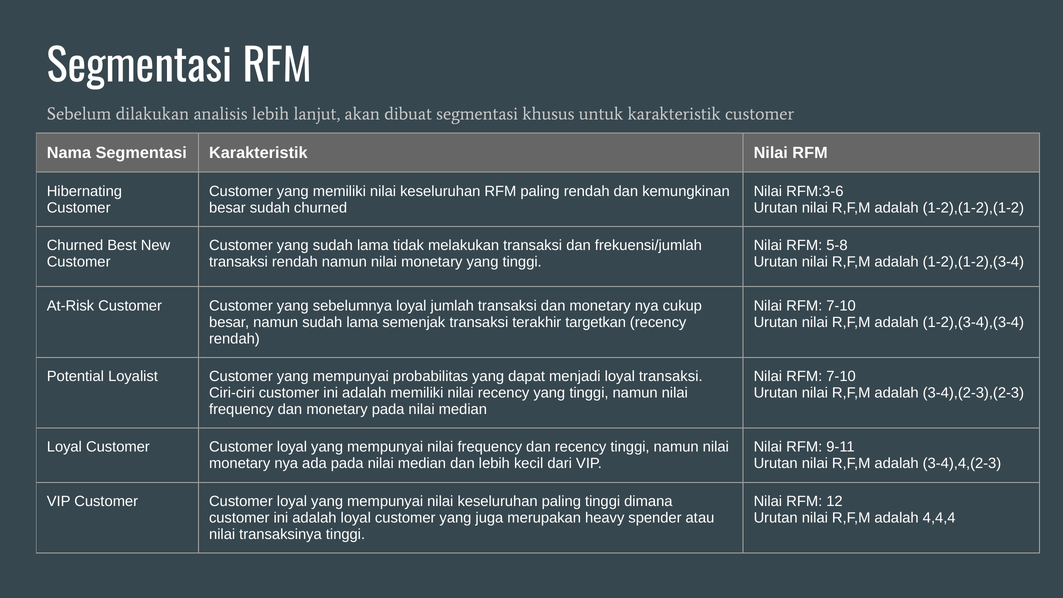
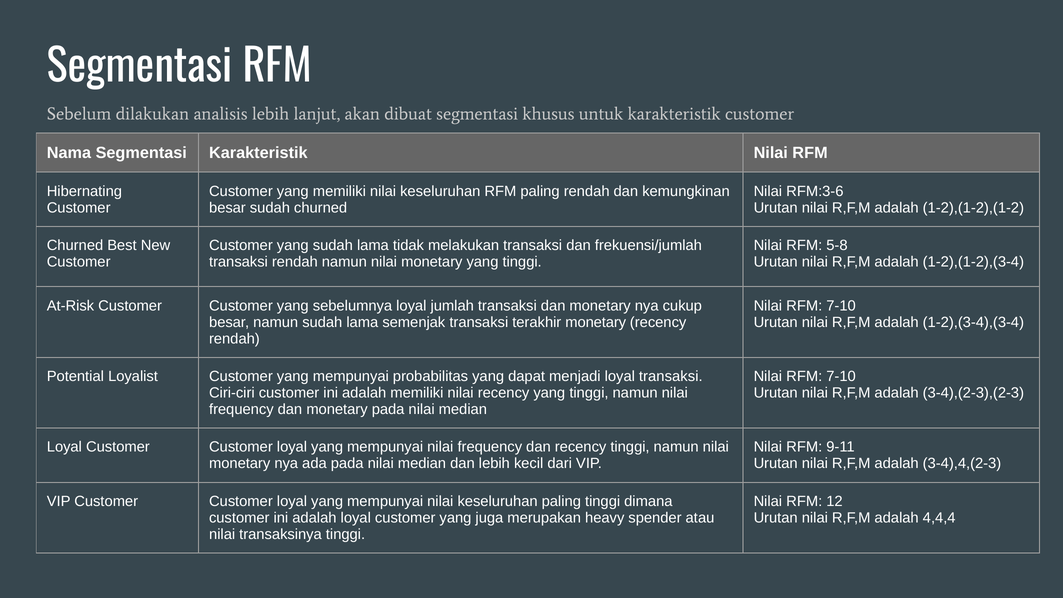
terakhir targetkan: targetkan -> monetary
